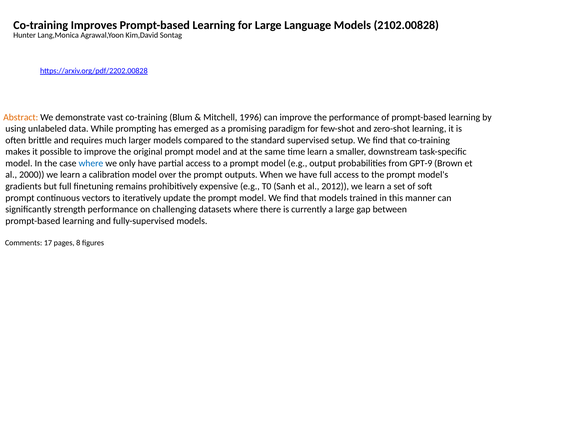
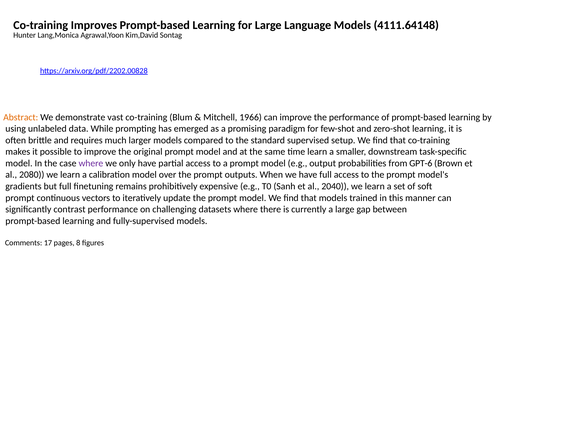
2102.00828: 2102.00828 -> 4111.64148
1996: 1996 -> 1966
where at (91, 163) colour: blue -> purple
GPT-9: GPT-9 -> GPT-6
2000: 2000 -> 2080
2012: 2012 -> 2040
strength: strength -> contrast
